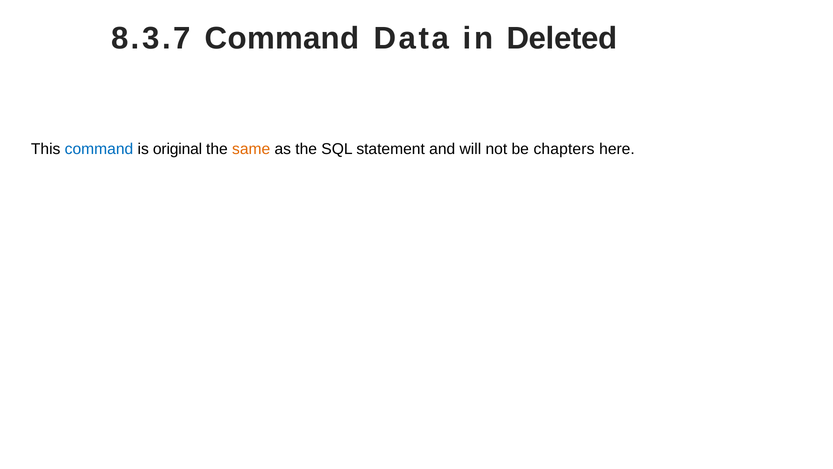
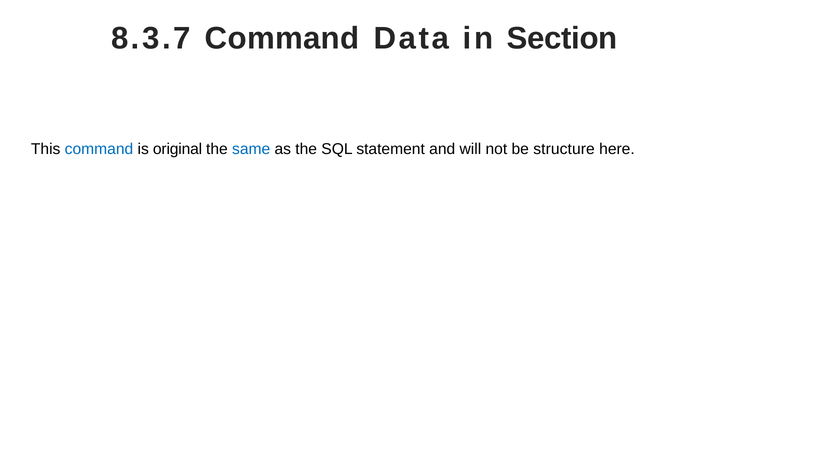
Deleted: Deleted -> Section
same colour: orange -> blue
chapters: chapters -> structure
